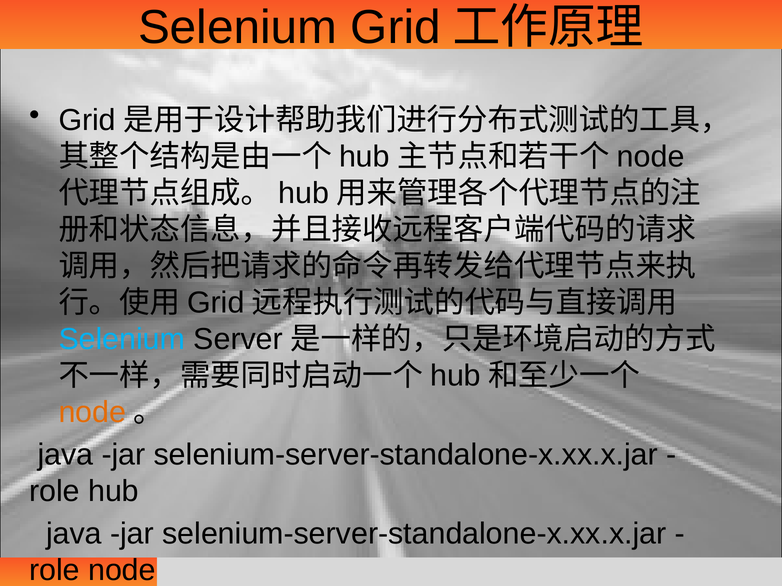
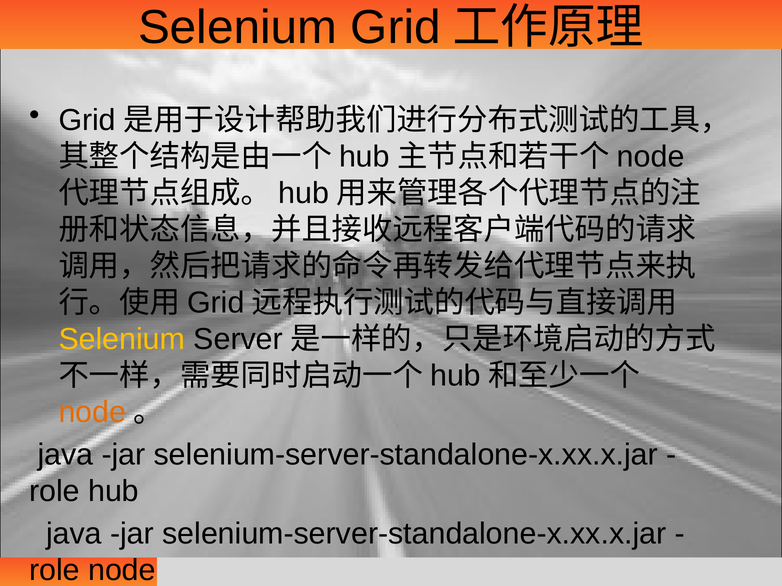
Selenium at (122, 339) colour: light blue -> yellow
